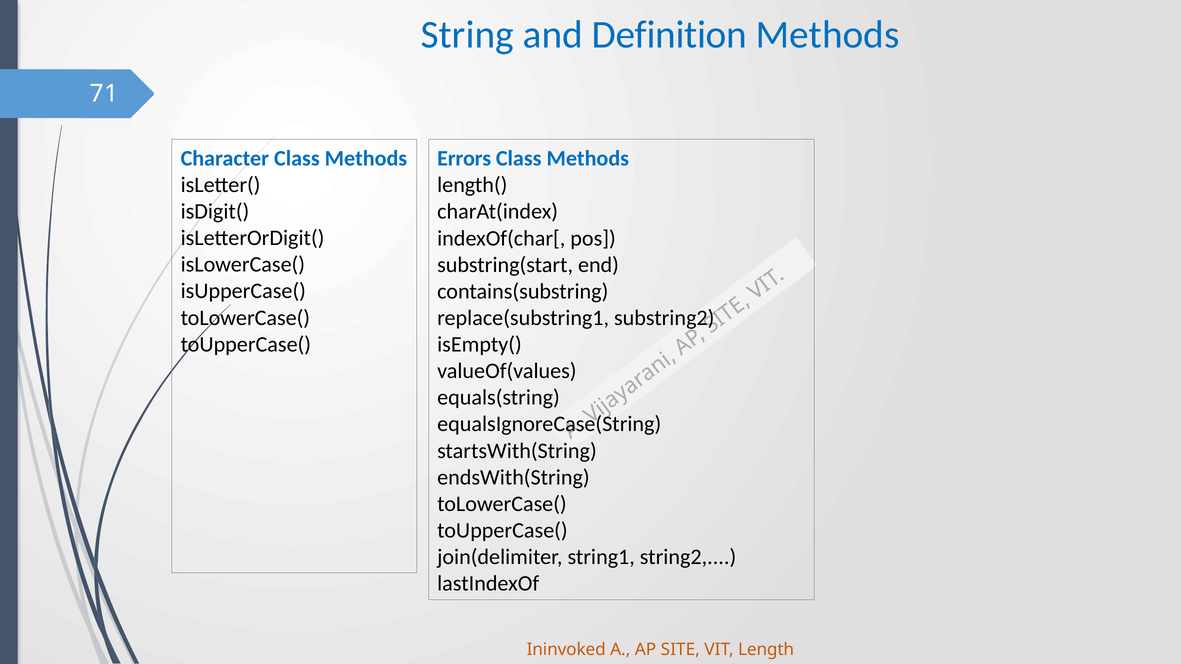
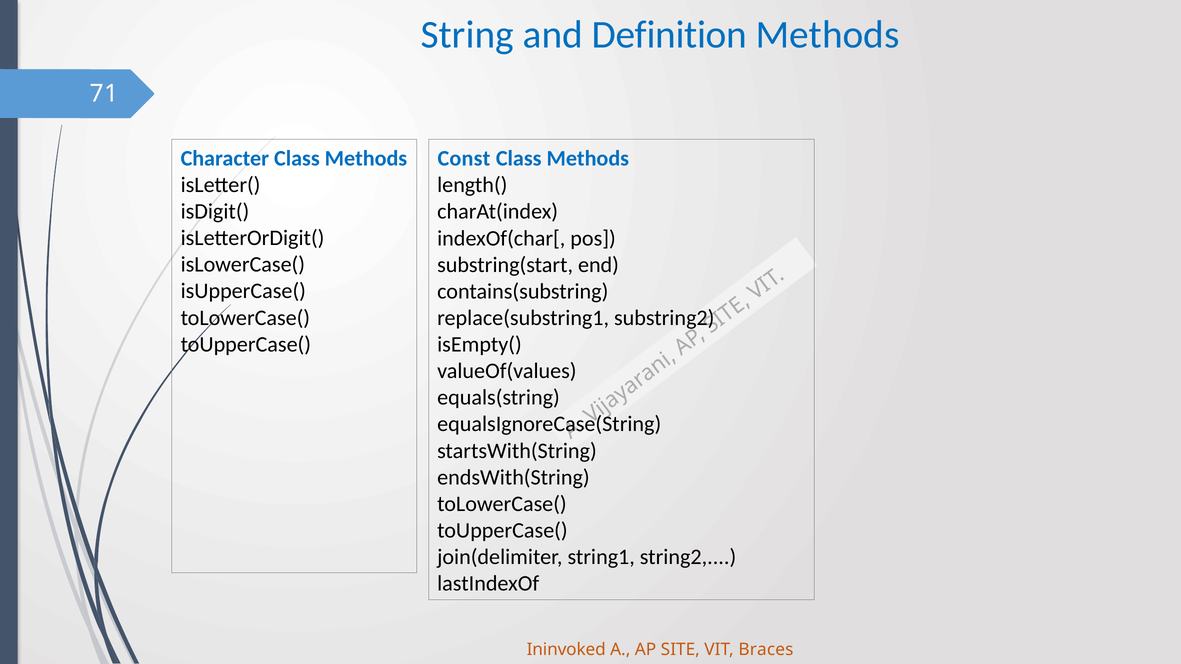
Errors: Errors -> Const
Length: Length -> Braces
